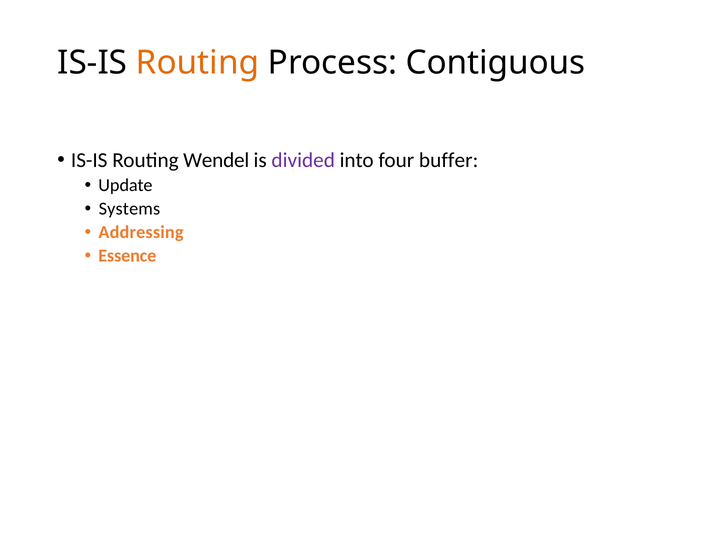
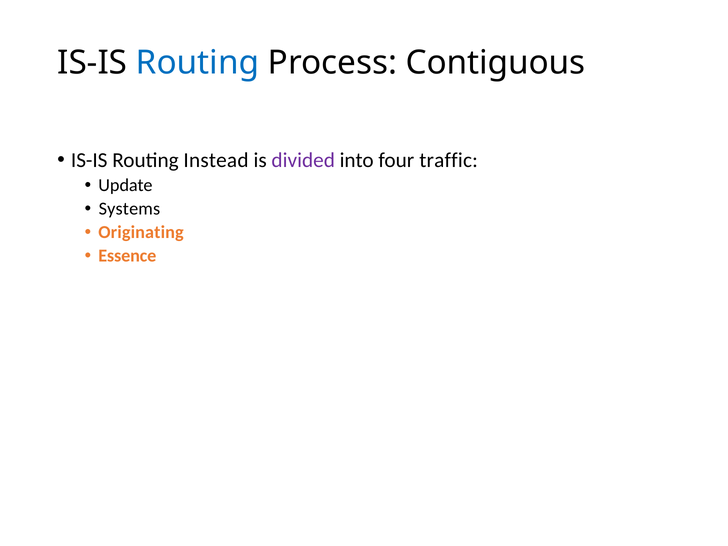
Routing at (198, 63) colour: orange -> blue
Wendel: Wendel -> Instead
buffer: buffer -> traffic
Addressing: Addressing -> Originating
